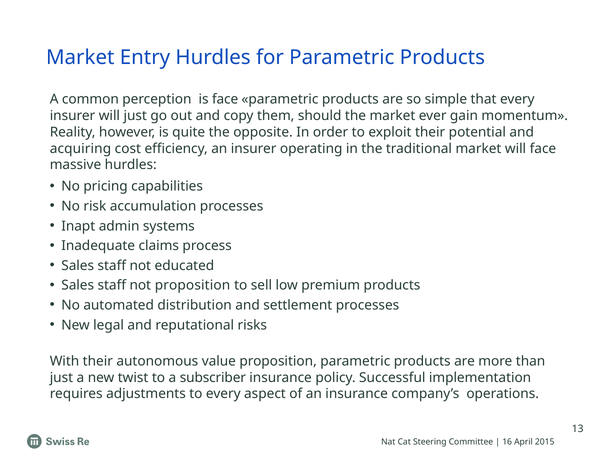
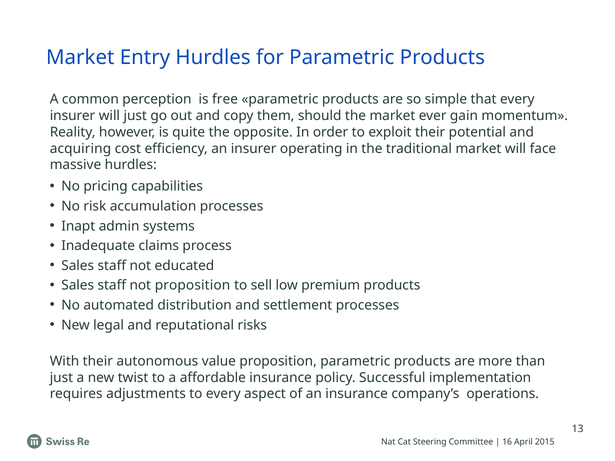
is face: face -> free
subscriber: subscriber -> affordable
